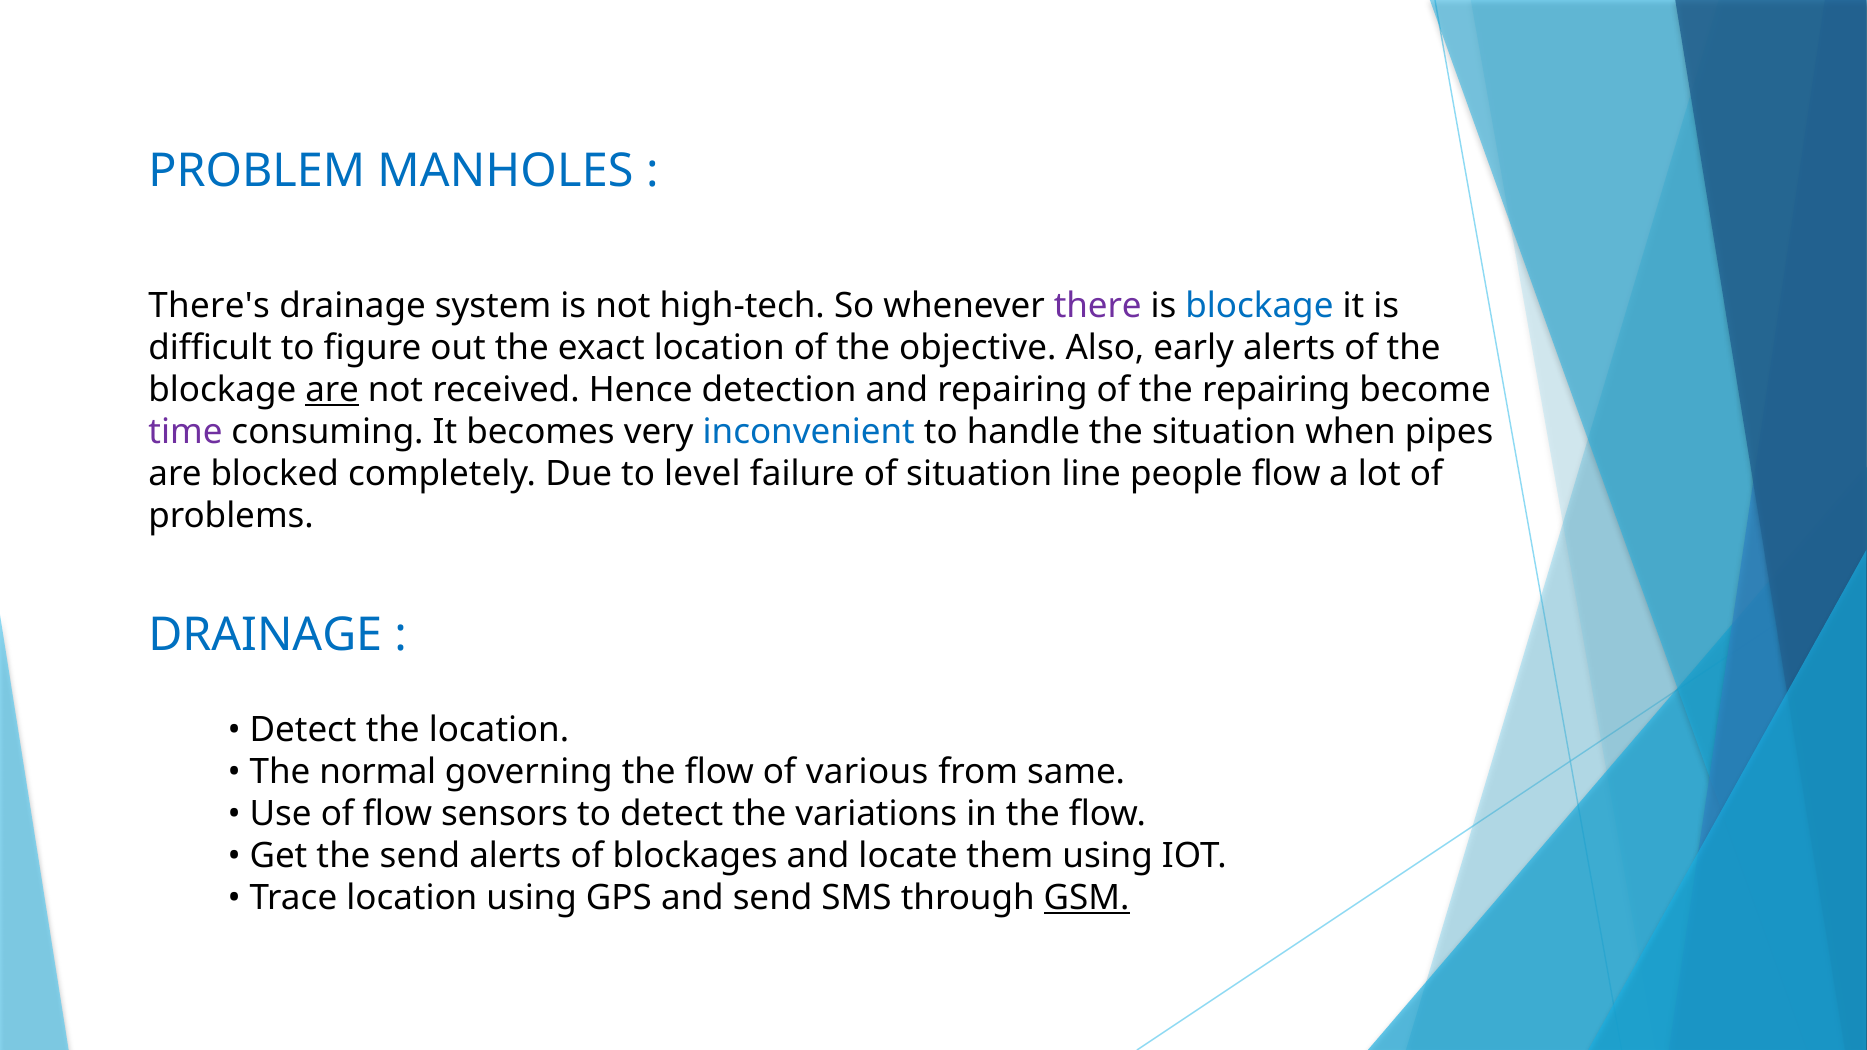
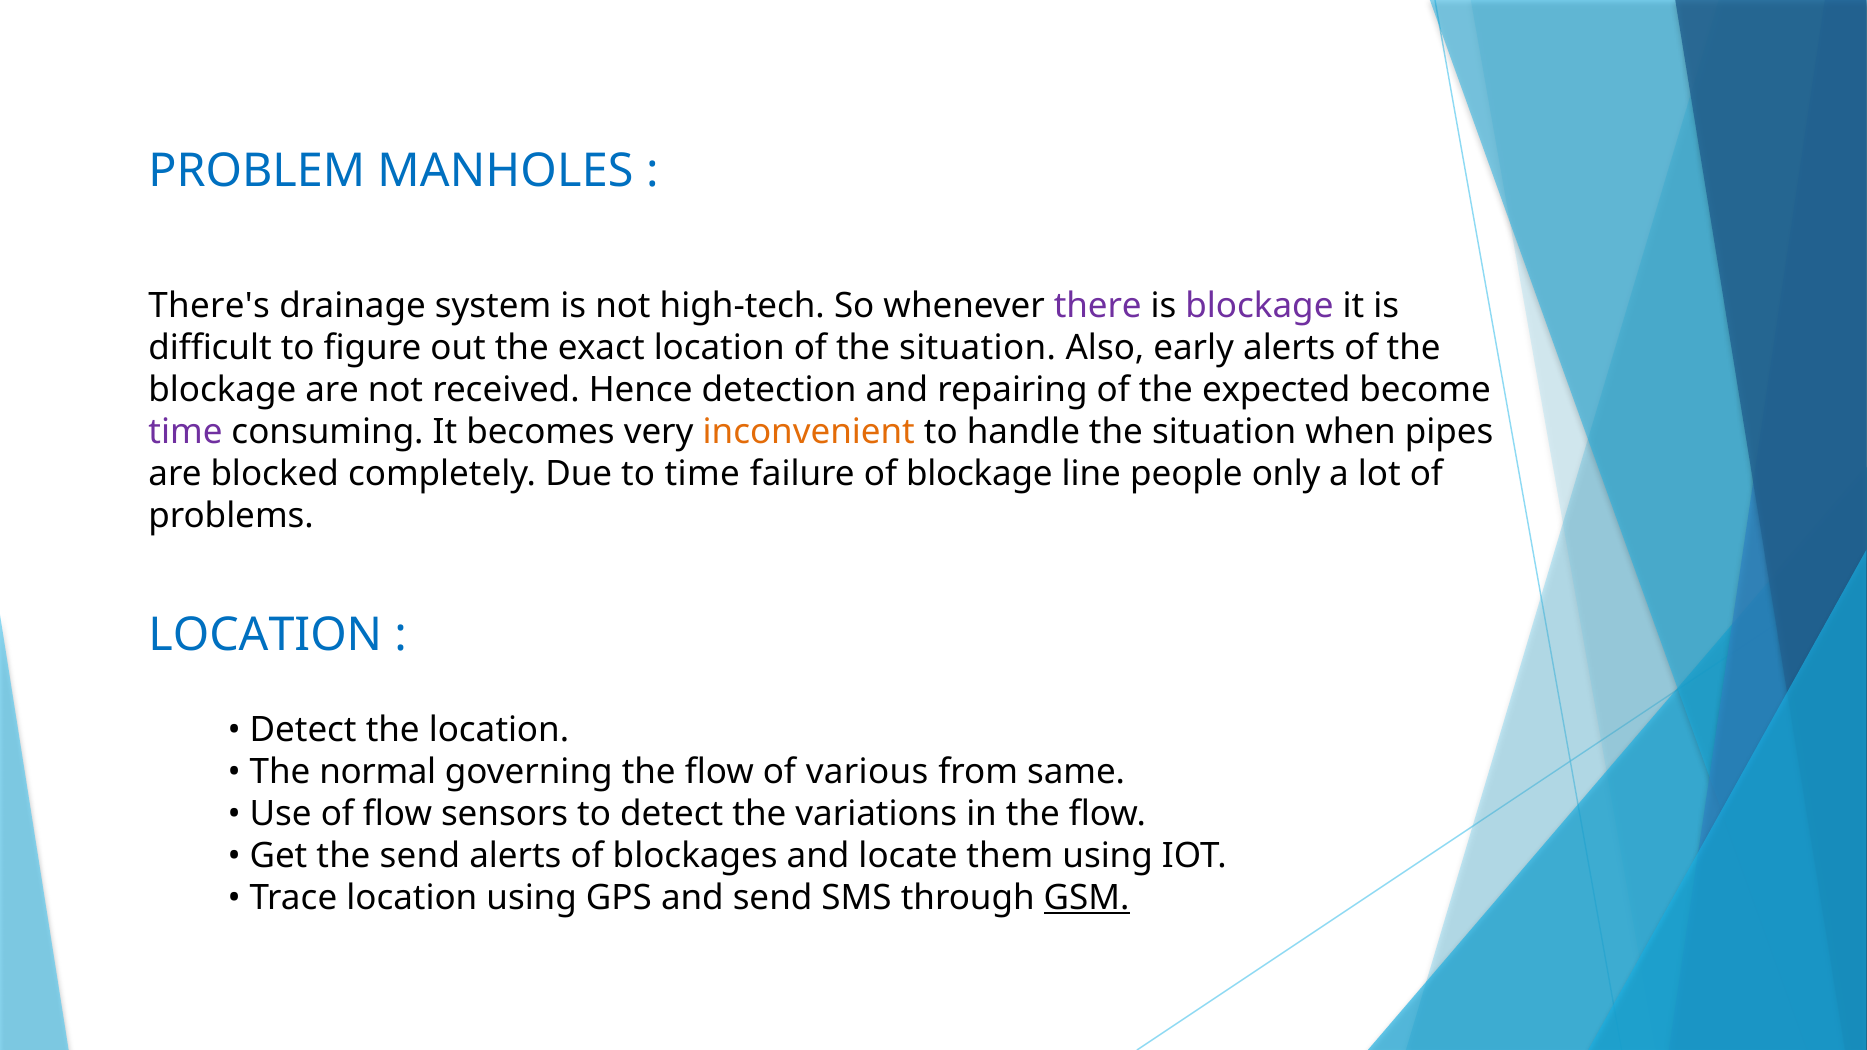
blockage at (1259, 306) colour: blue -> purple
of the objective: objective -> situation
are at (332, 390) underline: present -> none
the repairing: repairing -> expected
inconvenient colour: blue -> orange
to level: level -> time
of situation: situation -> blockage
people flow: flow -> only
DRAINAGE at (265, 636): DRAINAGE -> LOCATION
